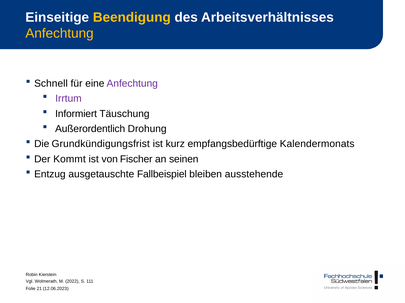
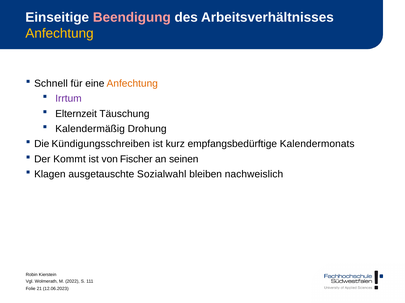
Beendigung colour: yellow -> pink
Anfechtung at (132, 84) colour: purple -> orange
Informiert: Informiert -> Elternzeit
Außerordentlich: Außerordentlich -> Kalendermäßig
Grundkündigungsfrist: Grundkündigungsfrist -> Kündigungsschreiben
Entzug: Entzug -> Klagen
Fallbeispiel: Fallbeispiel -> Sozialwahl
ausstehende: ausstehende -> nachweislich
